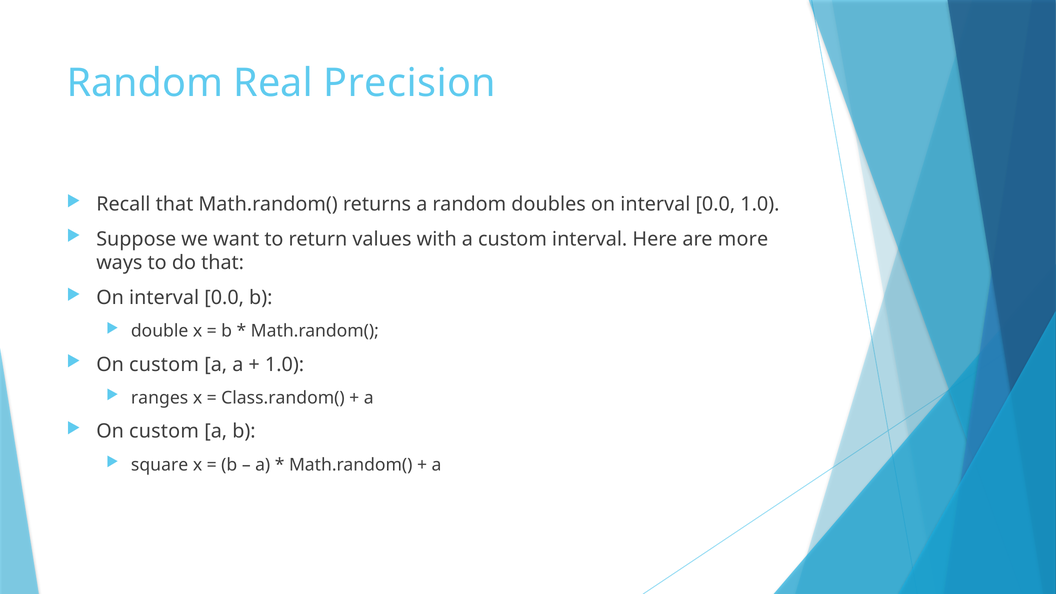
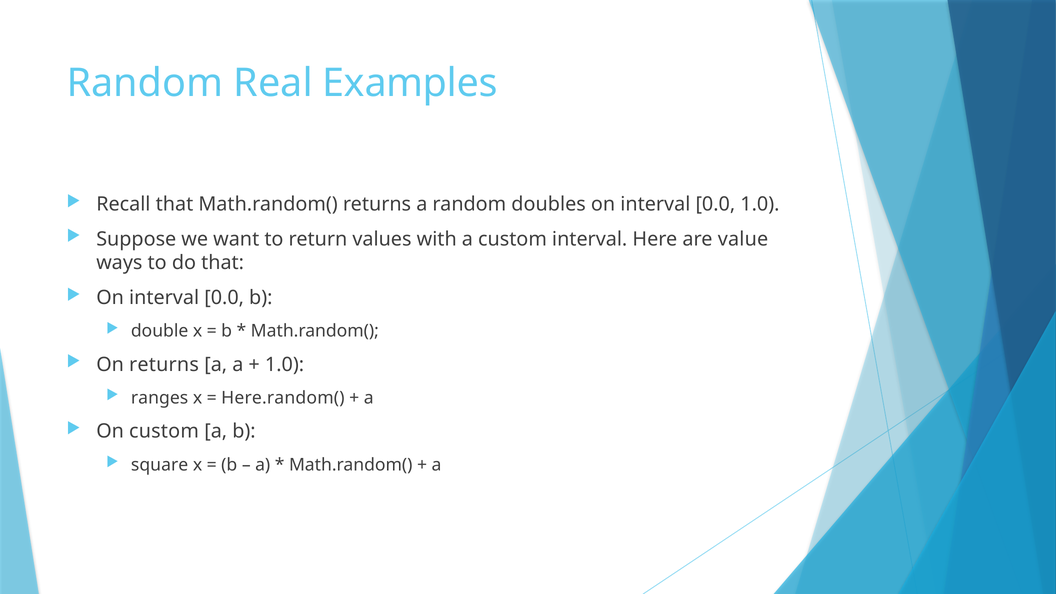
Precision: Precision -> Examples
more: more -> value
custom at (164, 365): custom -> returns
Class.random(: Class.random( -> Here.random(
